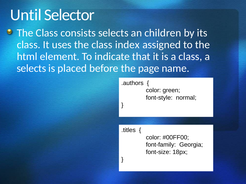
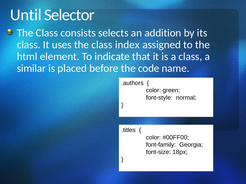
children: children -> addition
selects at (31, 68): selects -> similar
page: page -> code
